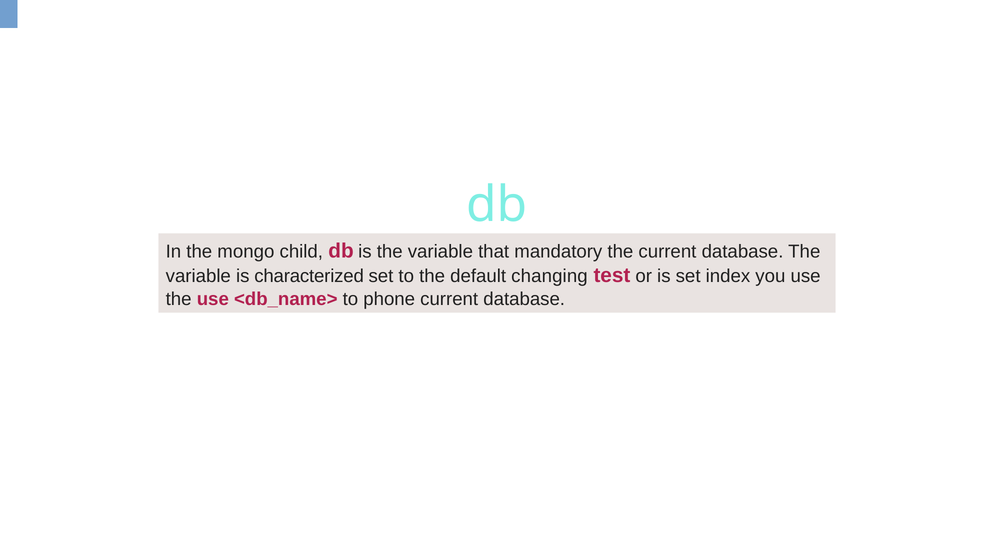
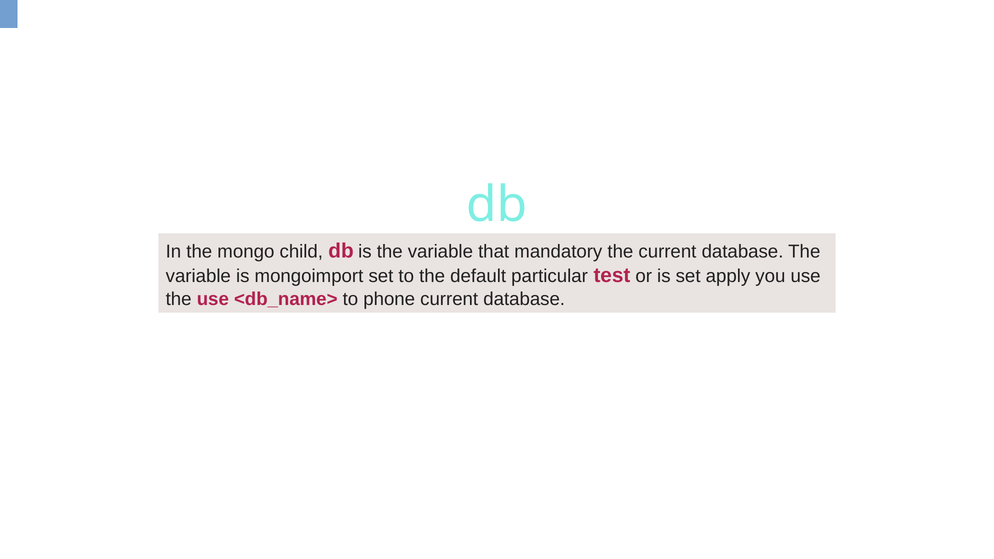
characterized: characterized -> mongoimport
changing: changing -> particular
index: index -> apply
